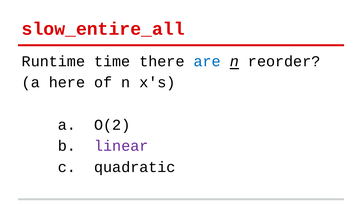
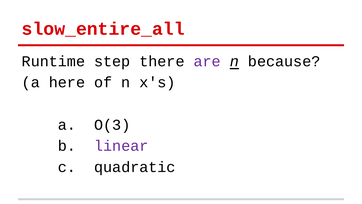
time: time -> step
are colour: blue -> purple
reorder: reorder -> because
O(2: O(2 -> O(3
